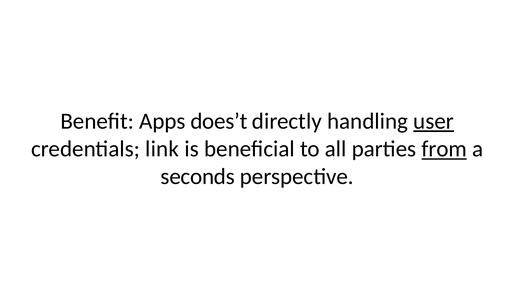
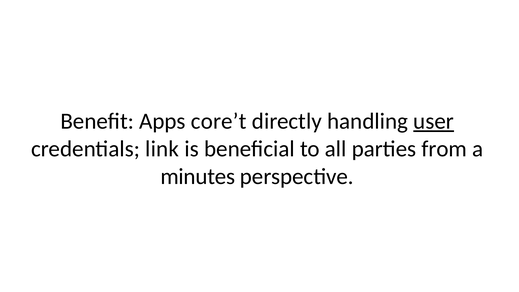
does’t: does’t -> core’t
from underline: present -> none
seconds: seconds -> minutes
